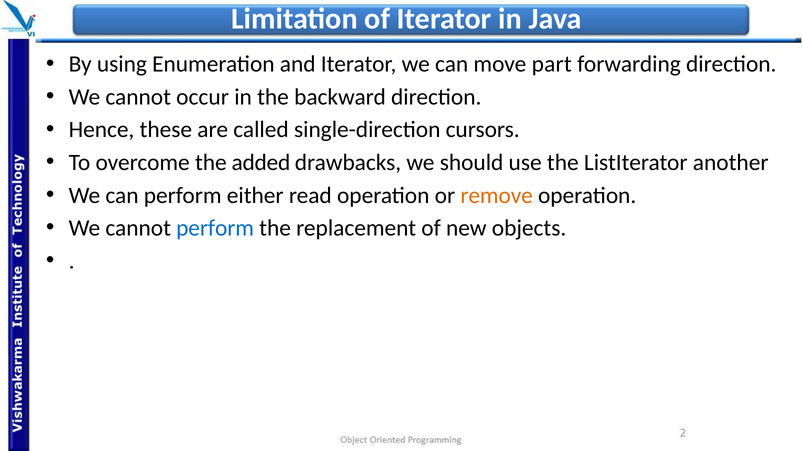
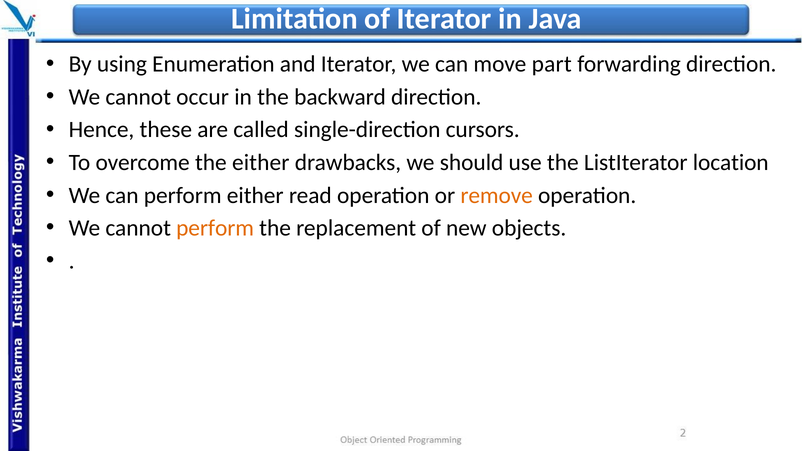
the added: added -> either
another: another -> location
perform at (215, 228) colour: blue -> orange
